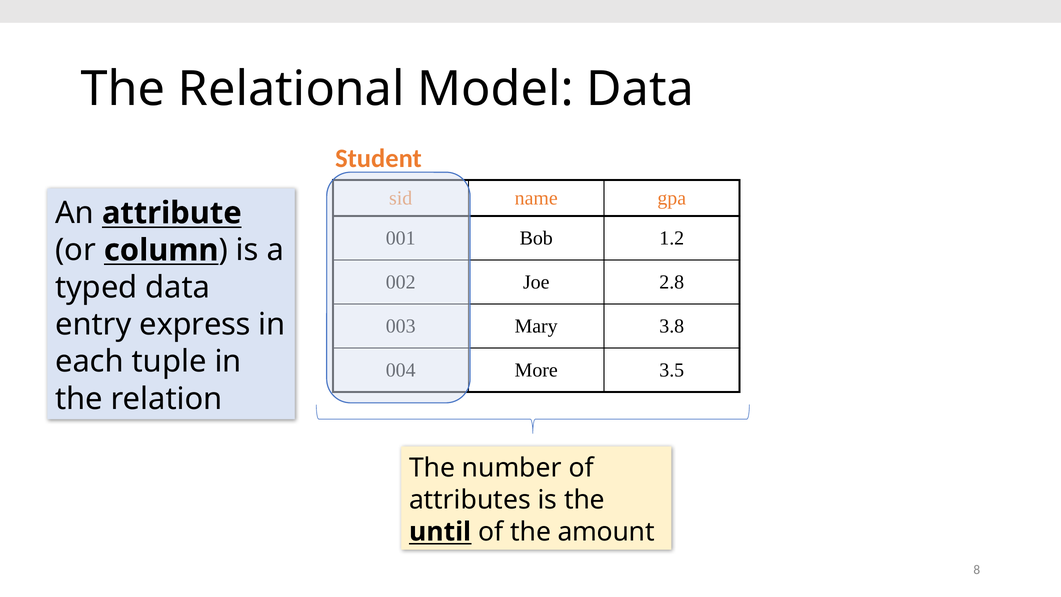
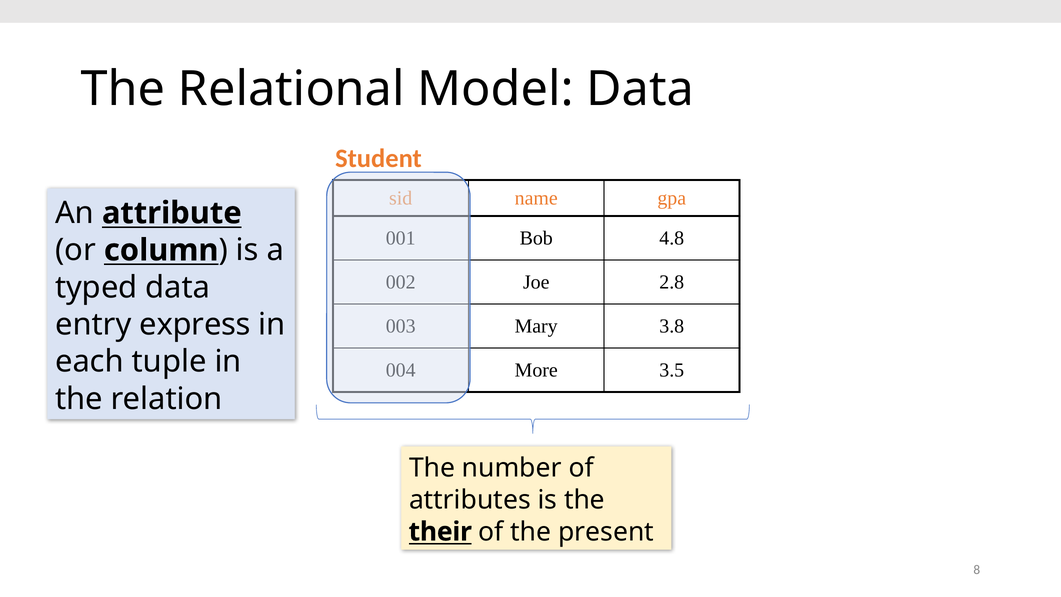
1.2: 1.2 -> 4.8
until: until -> their
amount: amount -> present
